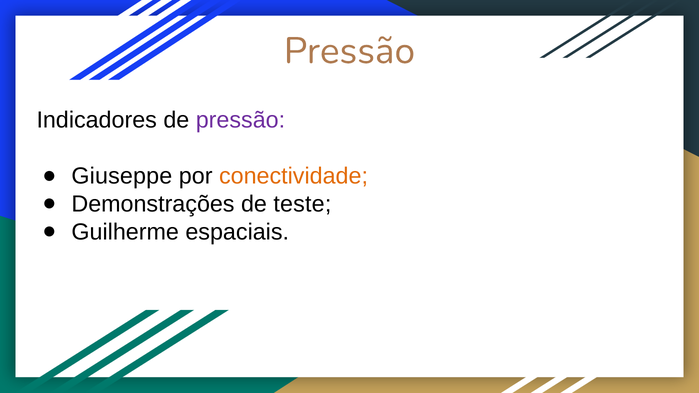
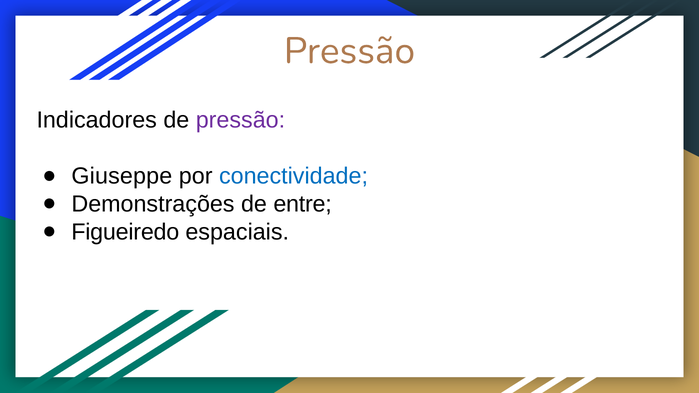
conectividade colour: orange -> blue
teste: teste -> entre
Guilherme: Guilherme -> Figueiredo
